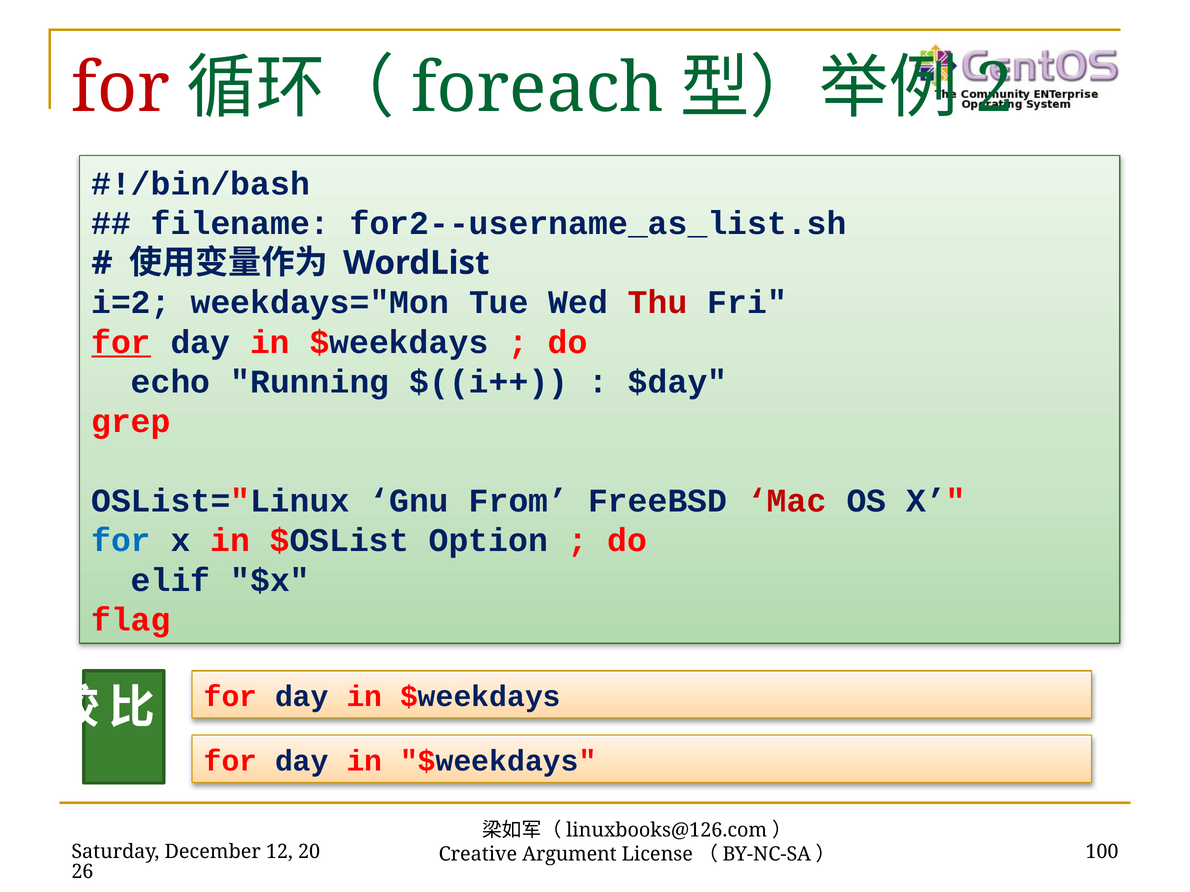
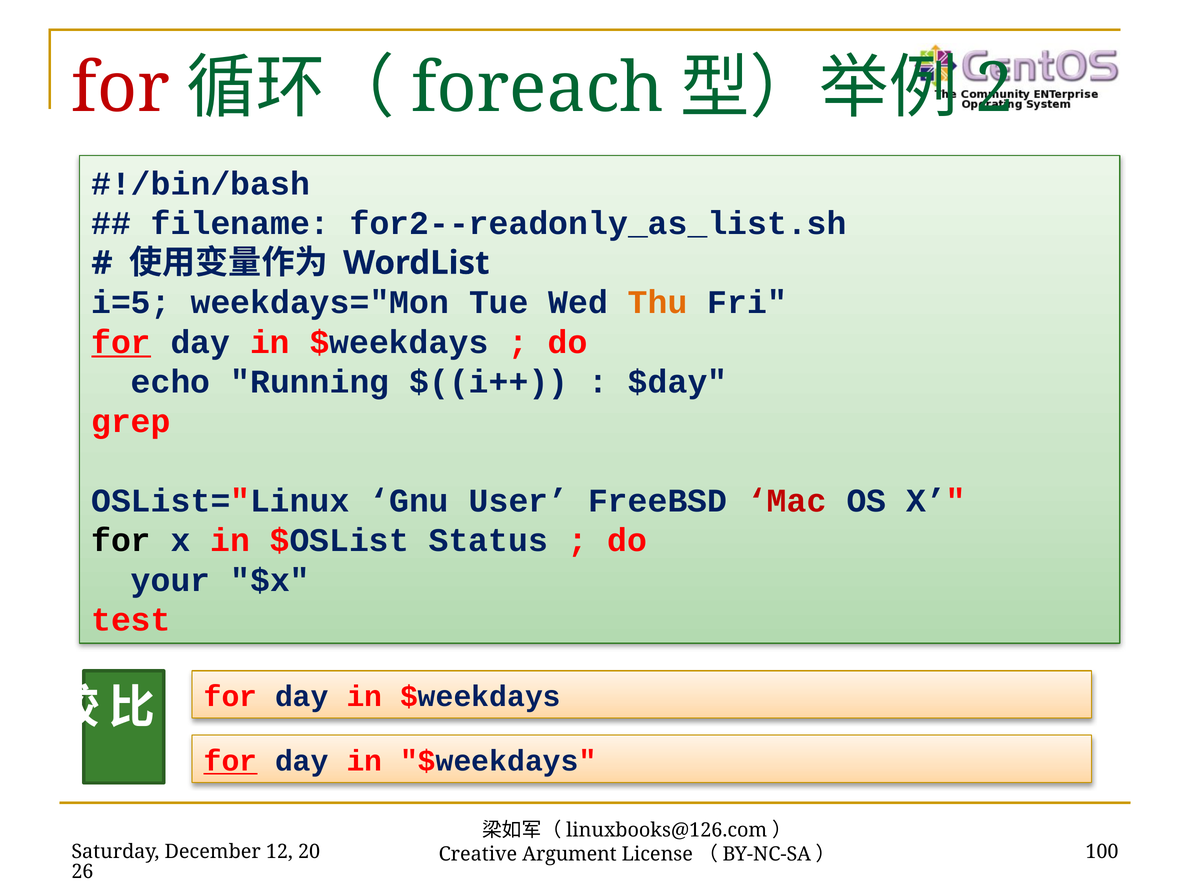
for2--username_as_list.sh: for2--username_as_list.sh -> for2--readonly_as_list.sh
i=2: i=2 -> i=5
Thu colour: red -> orange
From: From -> User
for at (121, 541) colour: blue -> black
Option: Option -> Status
elif: elif -> your
flag: flag -> test
for at (230, 761) underline: none -> present
